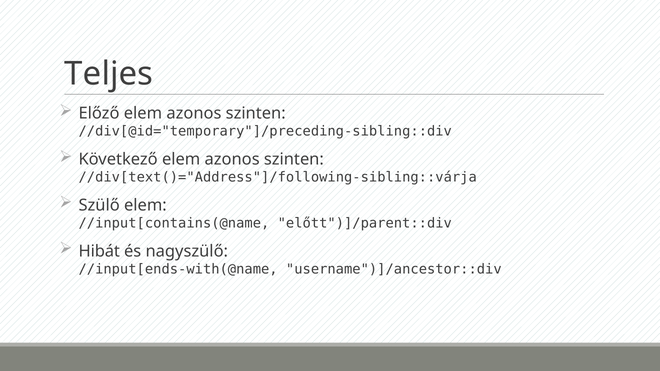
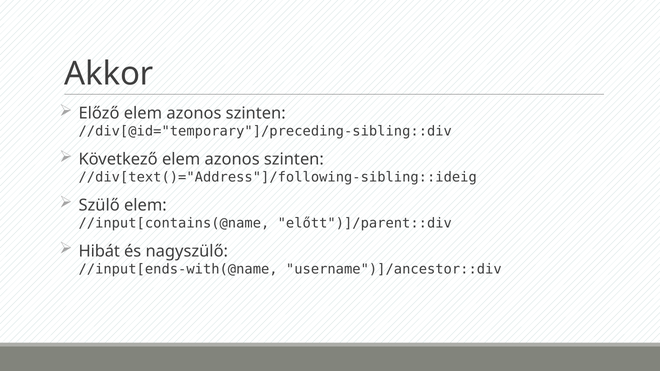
Teljes: Teljes -> Akkor
//div[text()="Address"]/following-sibling::várja: //div[text()="Address"]/following-sibling::várja -> //div[text()="Address"]/following-sibling::ideig
